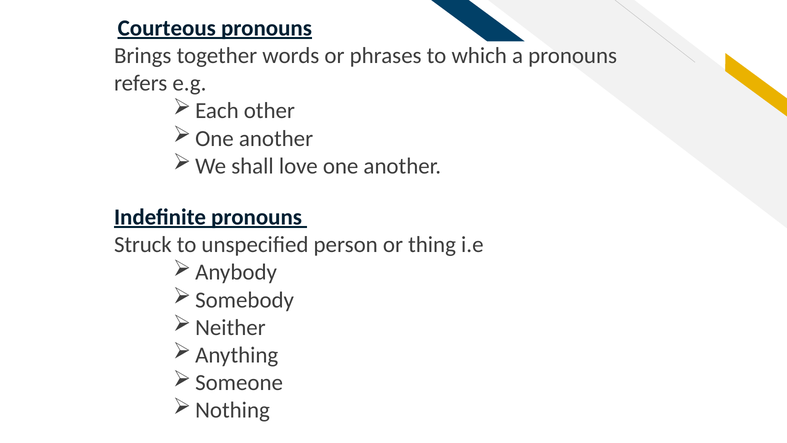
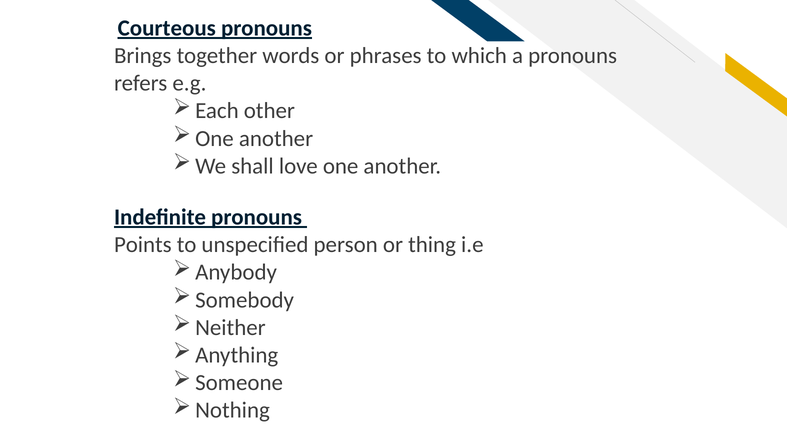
Struck: Struck -> Points
